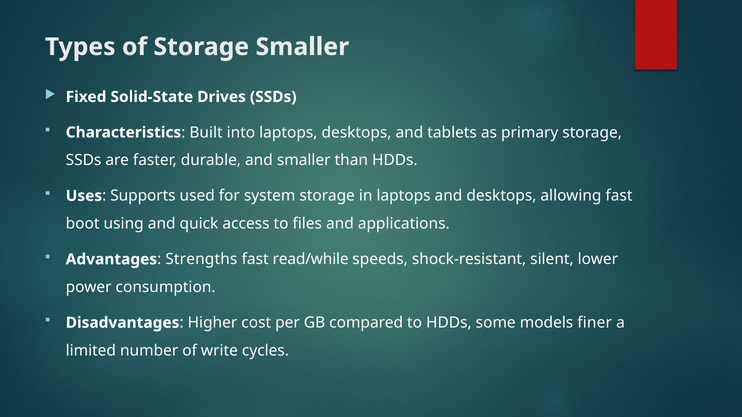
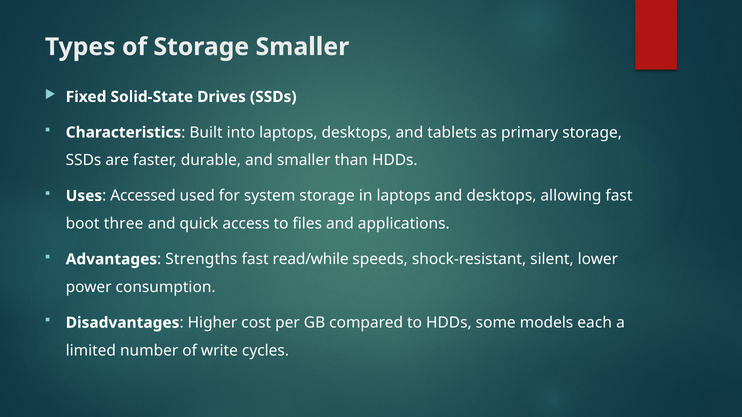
Supports: Supports -> Accessed
using: using -> three
finer: finer -> each
